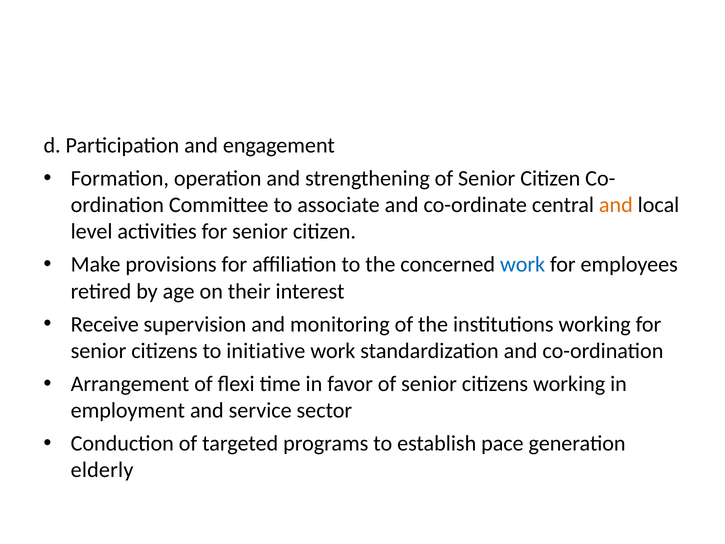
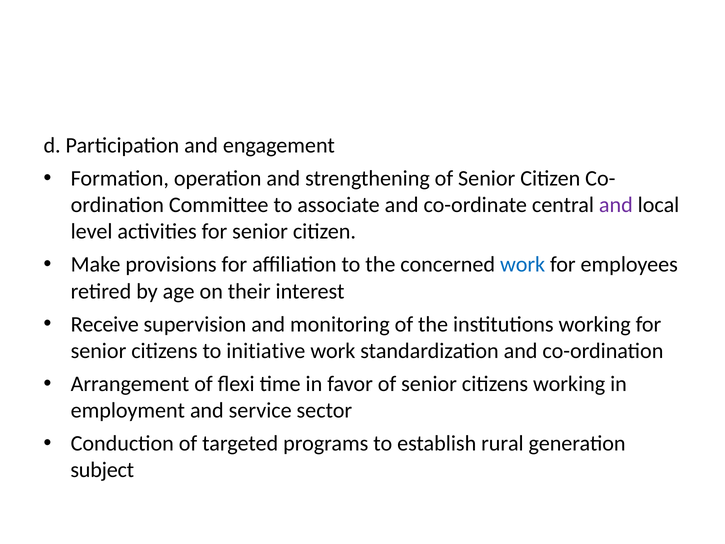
and at (616, 205) colour: orange -> purple
pace: pace -> rural
elderly: elderly -> subject
